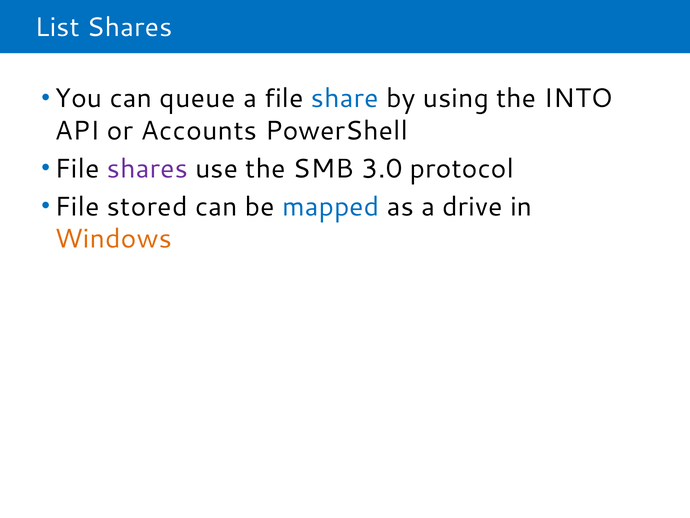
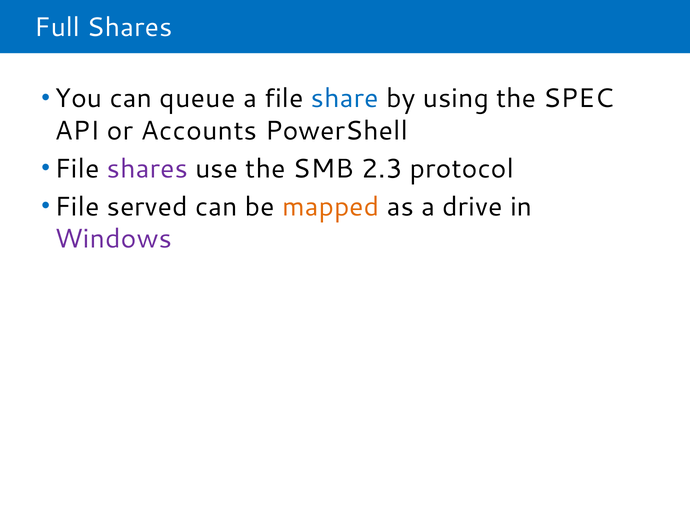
List: List -> Full
INTO: INTO -> SPEC
3.0: 3.0 -> 2.3
stored: stored -> served
mapped colour: blue -> orange
Windows colour: orange -> purple
